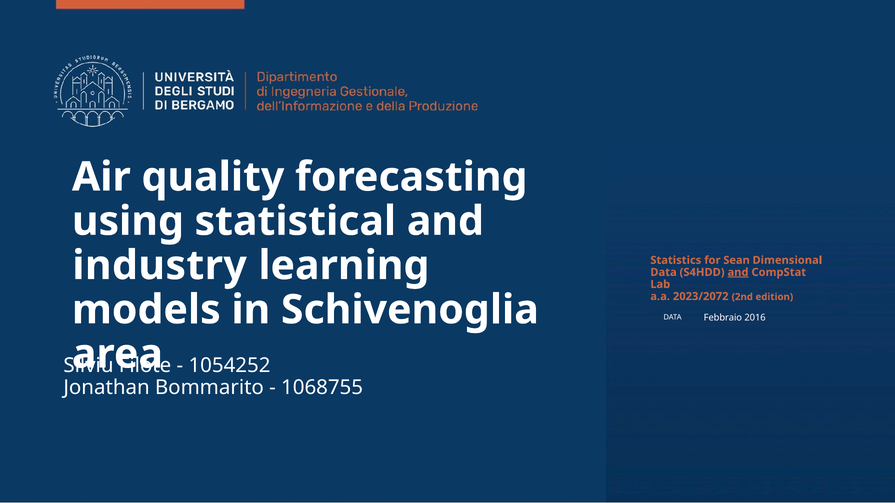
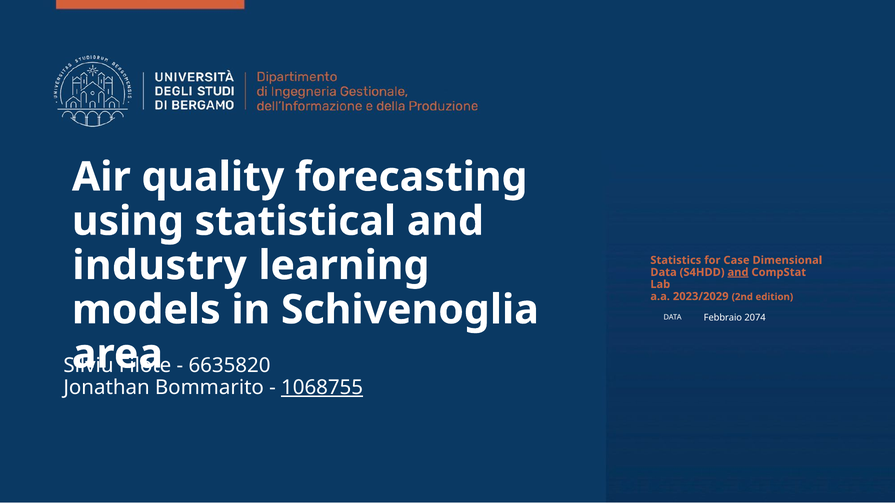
Sean: Sean -> Case
2023/2072: 2023/2072 -> 2023/2029
2016: 2016 -> 2074
1054252: 1054252 -> 6635820
1068755 underline: none -> present
